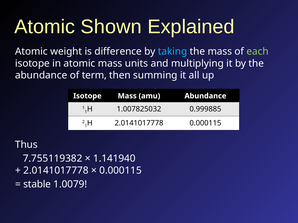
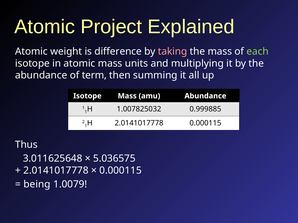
Shown: Shown -> Project
taking colour: light blue -> pink
7.755119382: 7.755119382 -> 3.011625648
1.141940: 1.141940 -> 5.036575
stable: stable -> being
